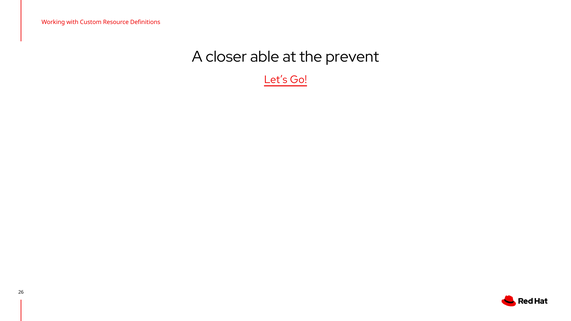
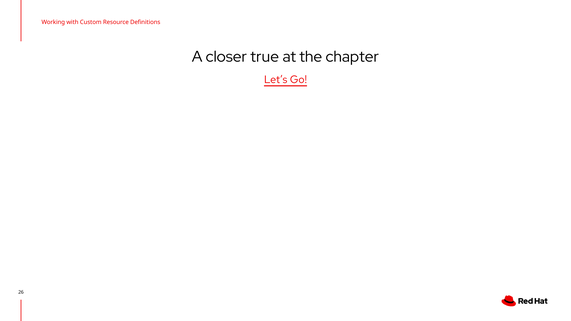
able: able -> true
prevent: prevent -> chapter
